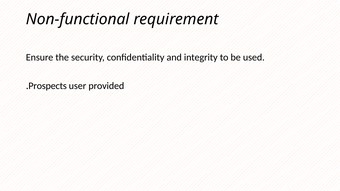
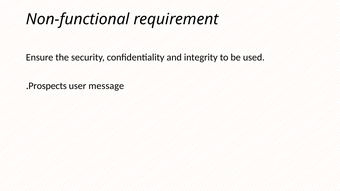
provided: provided -> message
